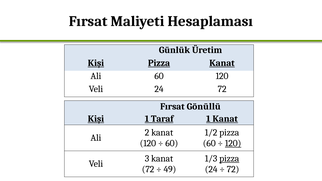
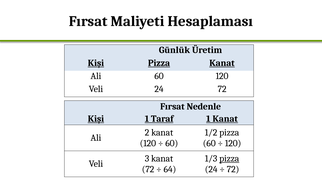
Gönüllü: Gönüllü -> Nedenle
120 at (233, 143) underline: present -> none
49: 49 -> 64
